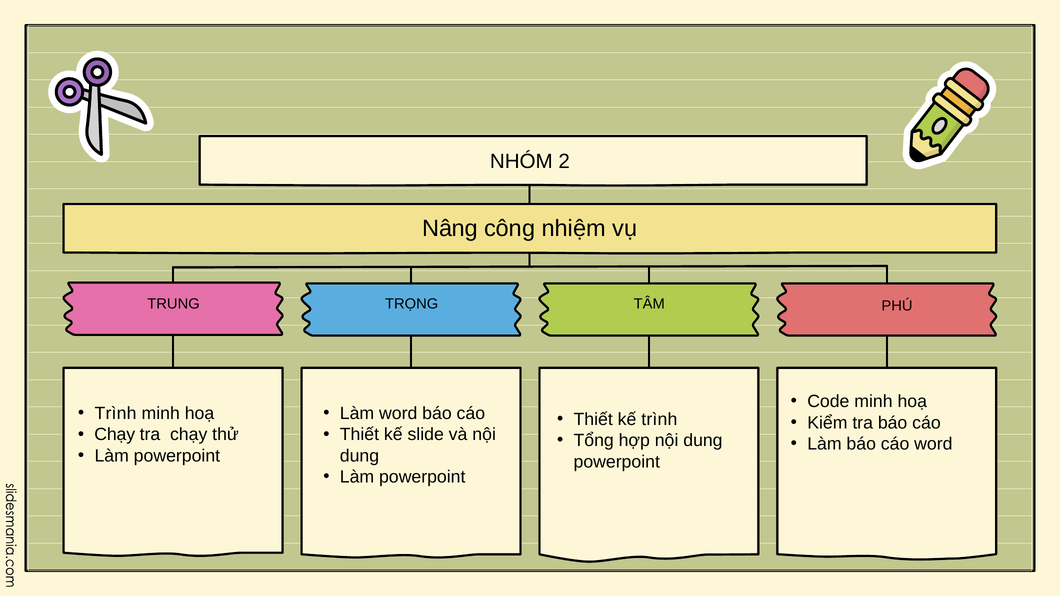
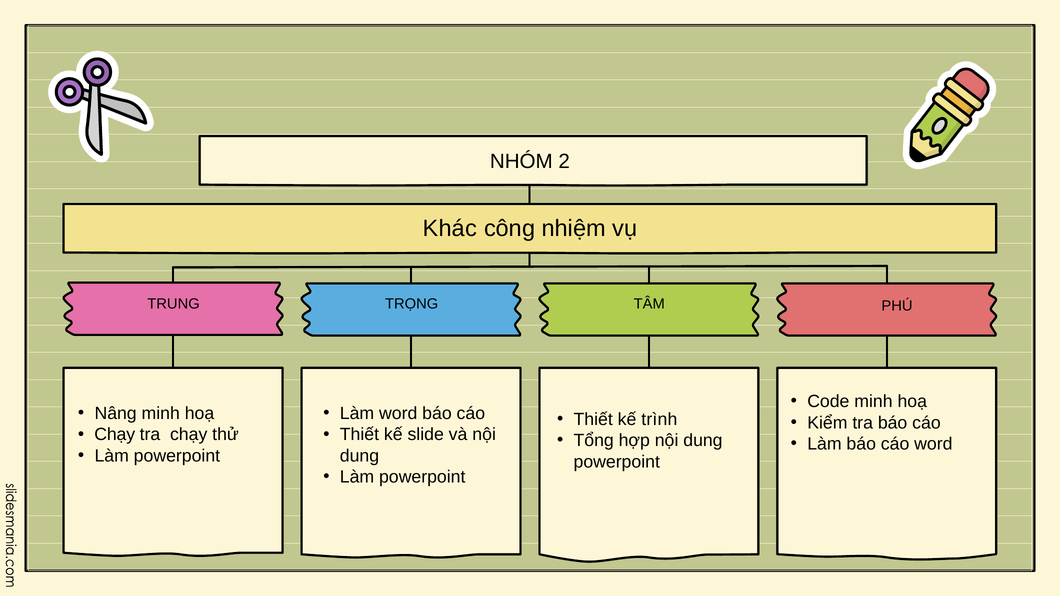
Nâng: Nâng -> Khác
Trình at (116, 414): Trình -> Nâng
